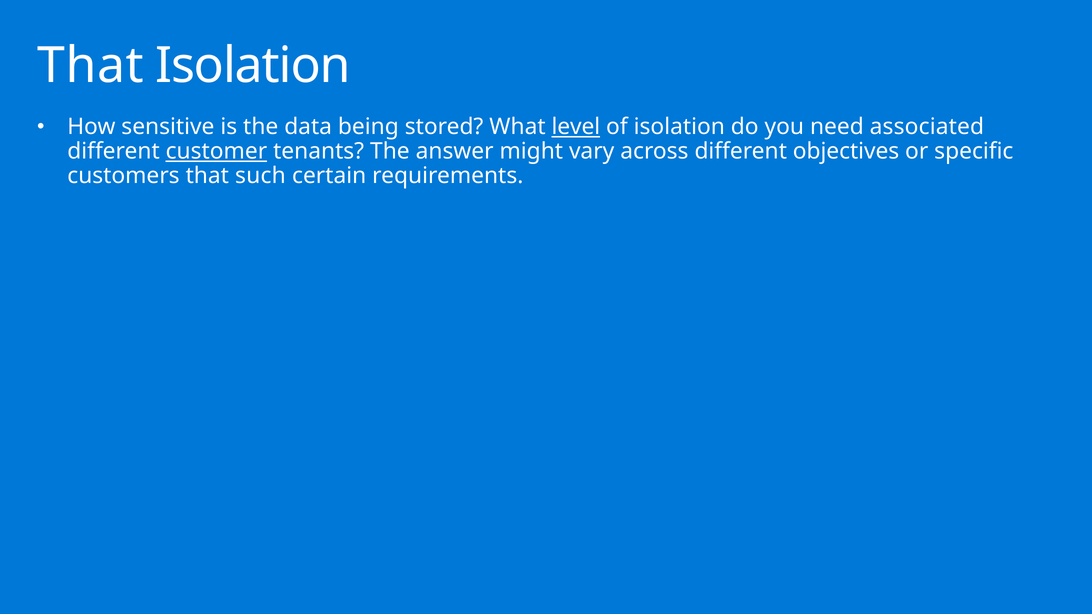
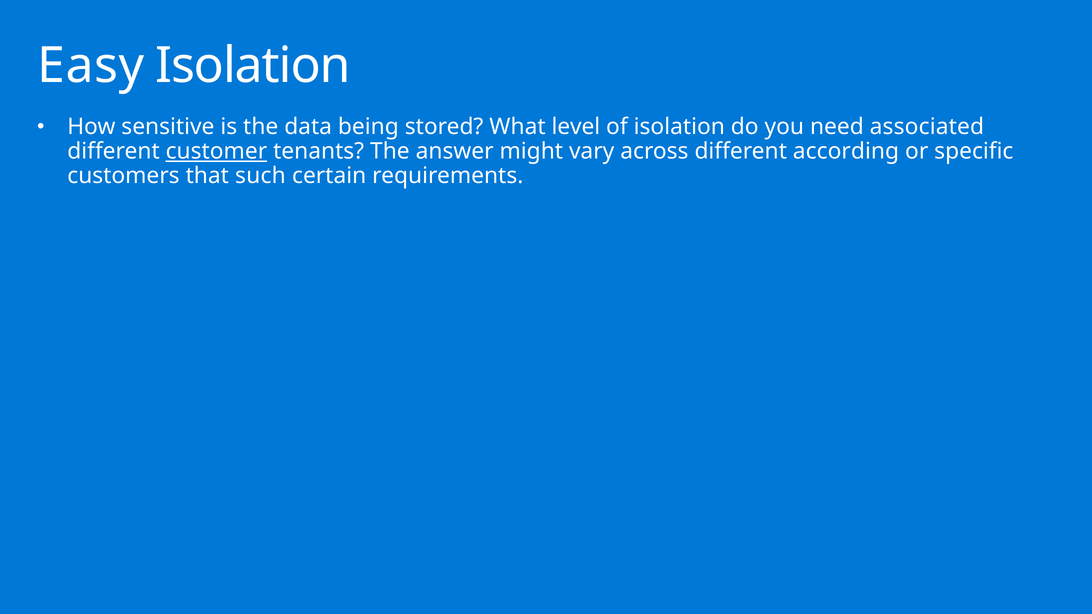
That at (91, 66): That -> Easy
level underline: present -> none
objectives: objectives -> according
